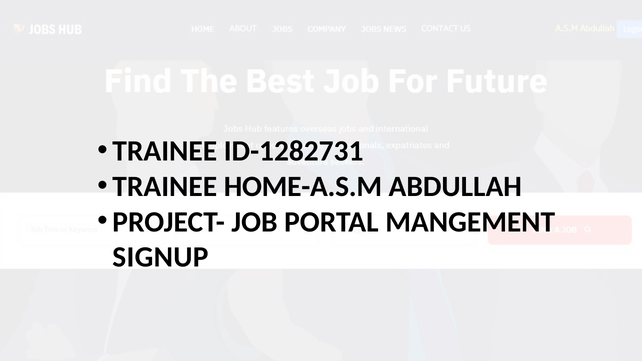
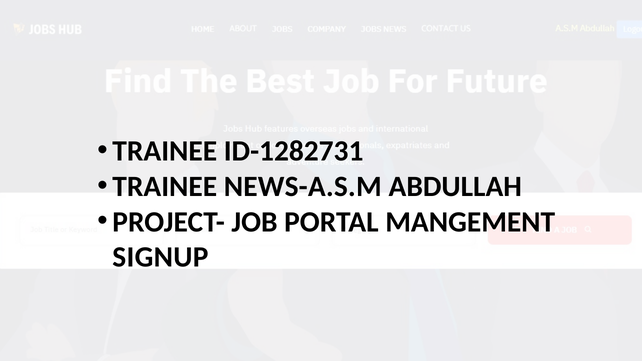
HOME-A.S.M: HOME-A.S.M -> NEWS-A.S.M
